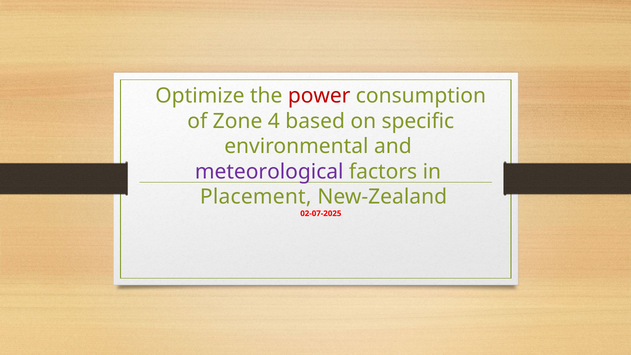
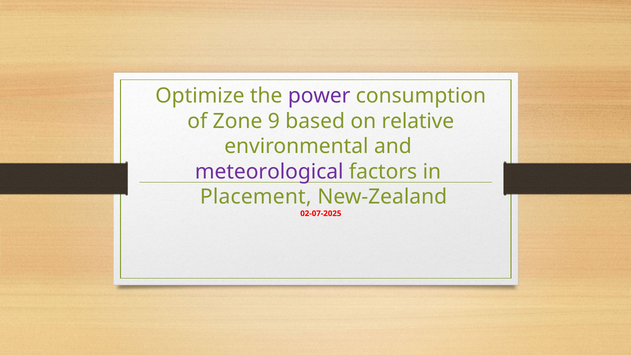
power colour: red -> purple
4: 4 -> 9
specific: specific -> relative
